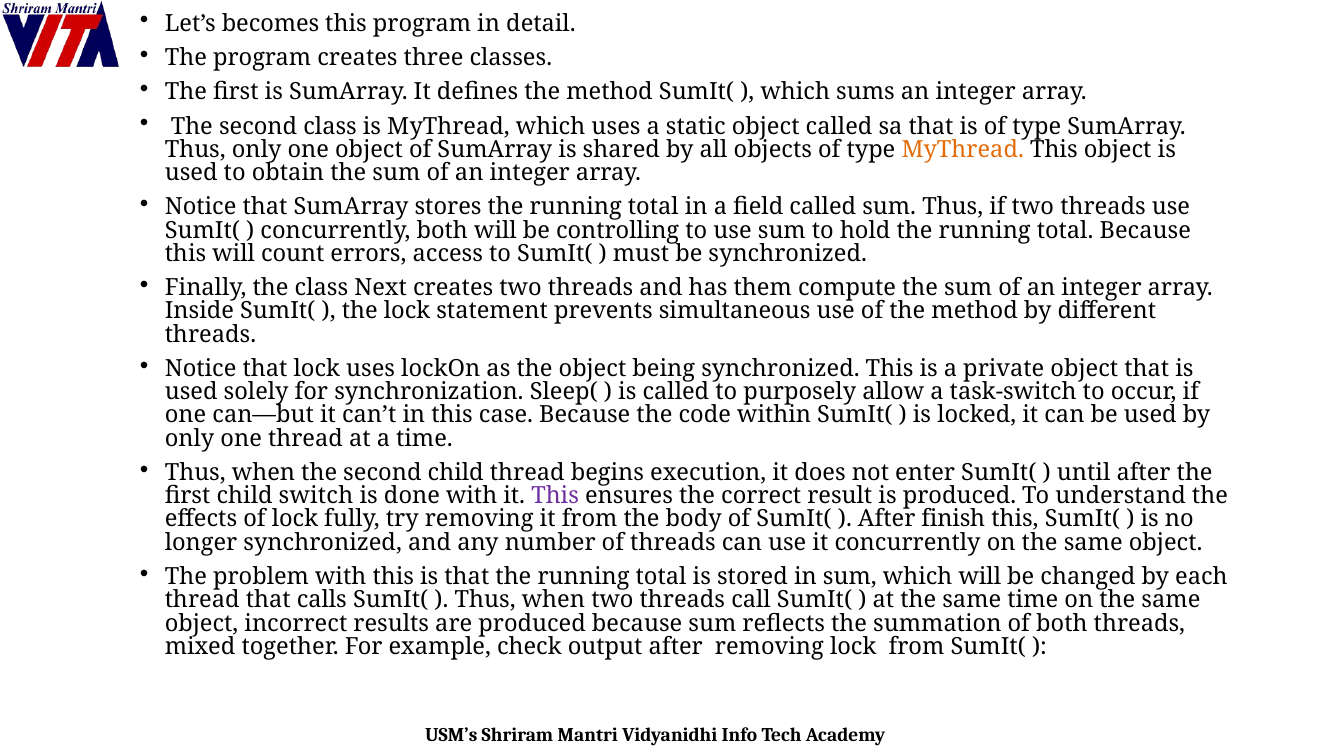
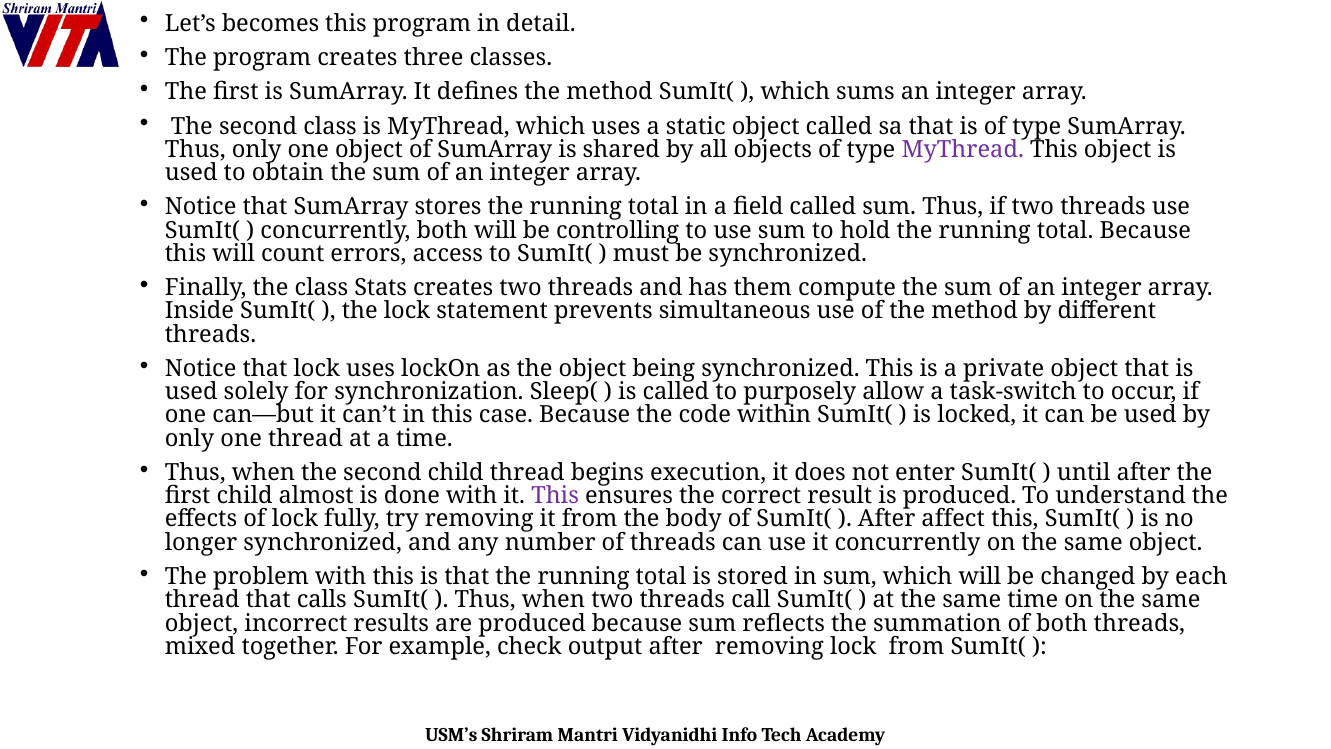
MyThread at (963, 149) colour: orange -> purple
Next: Next -> Stats
switch: switch -> almost
finish: finish -> affect
